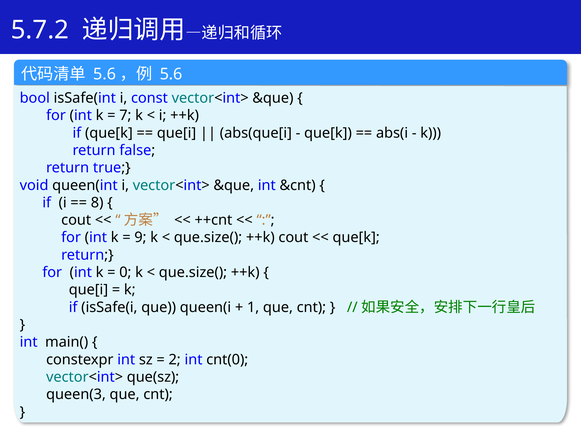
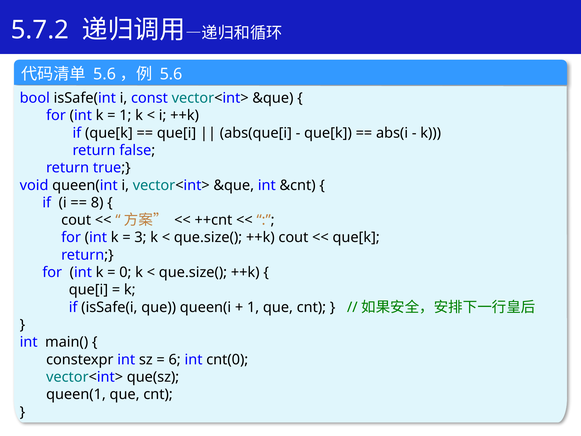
7 at (125, 115): 7 -> 1
9: 9 -> 3
2: 2 -> 6
queen(3: queen(3 -> queen(1
